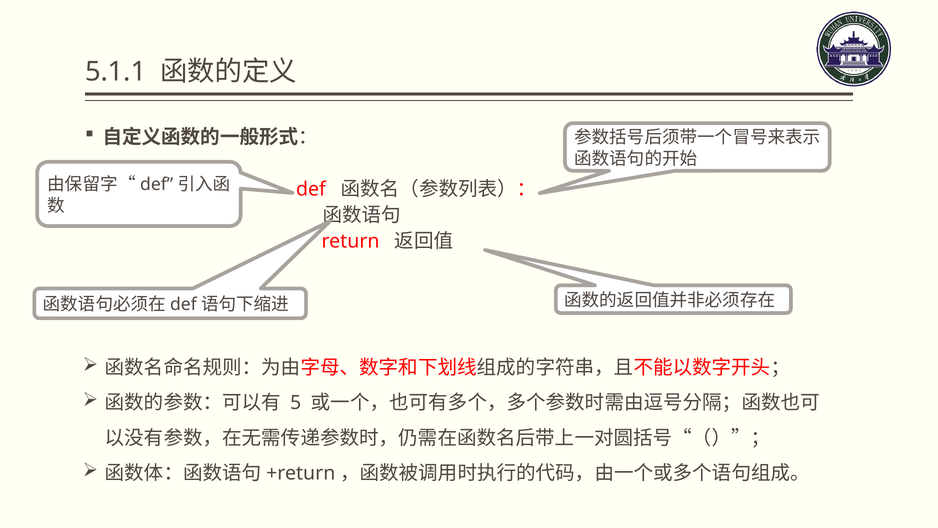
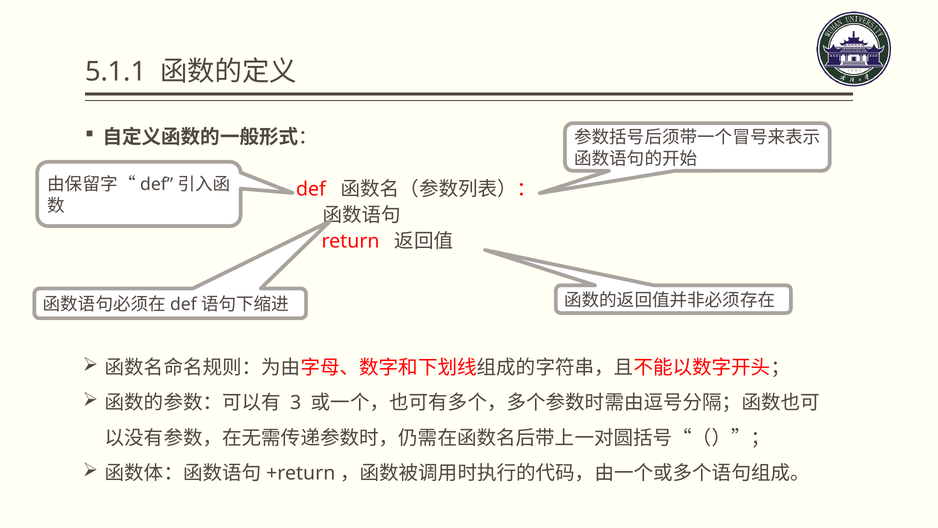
5: 5 -> 3
